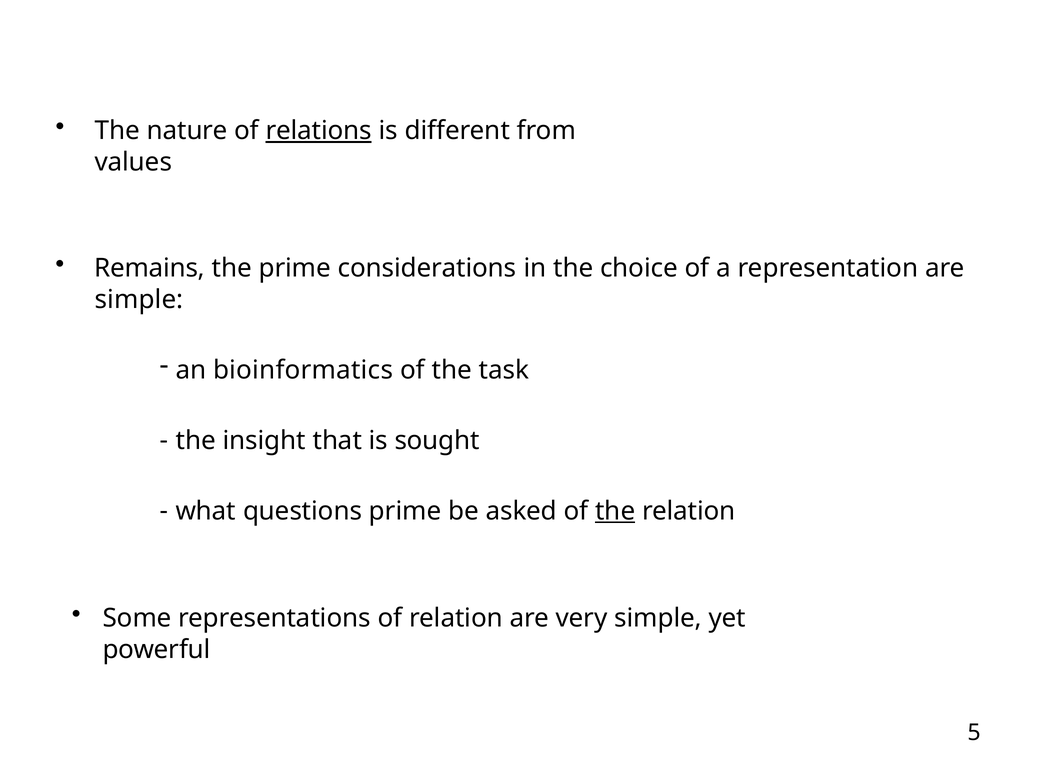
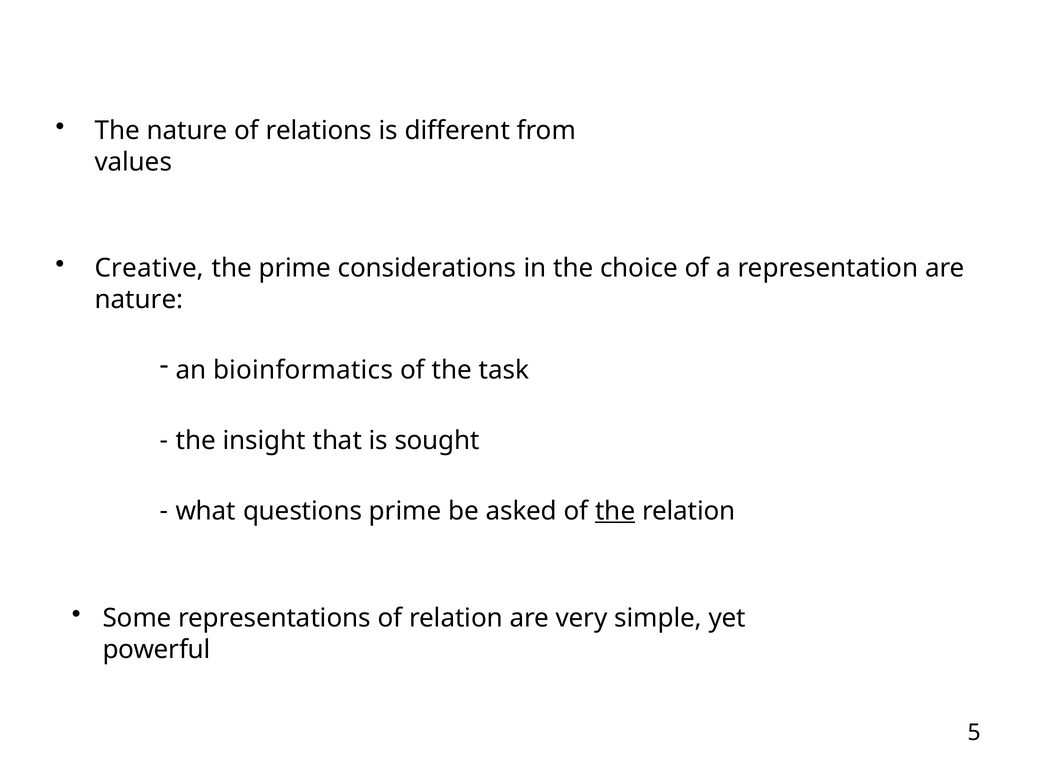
relations underline: present -> none
Remains: Remains -> Creative
simple at (139, 300): simple -> nature
